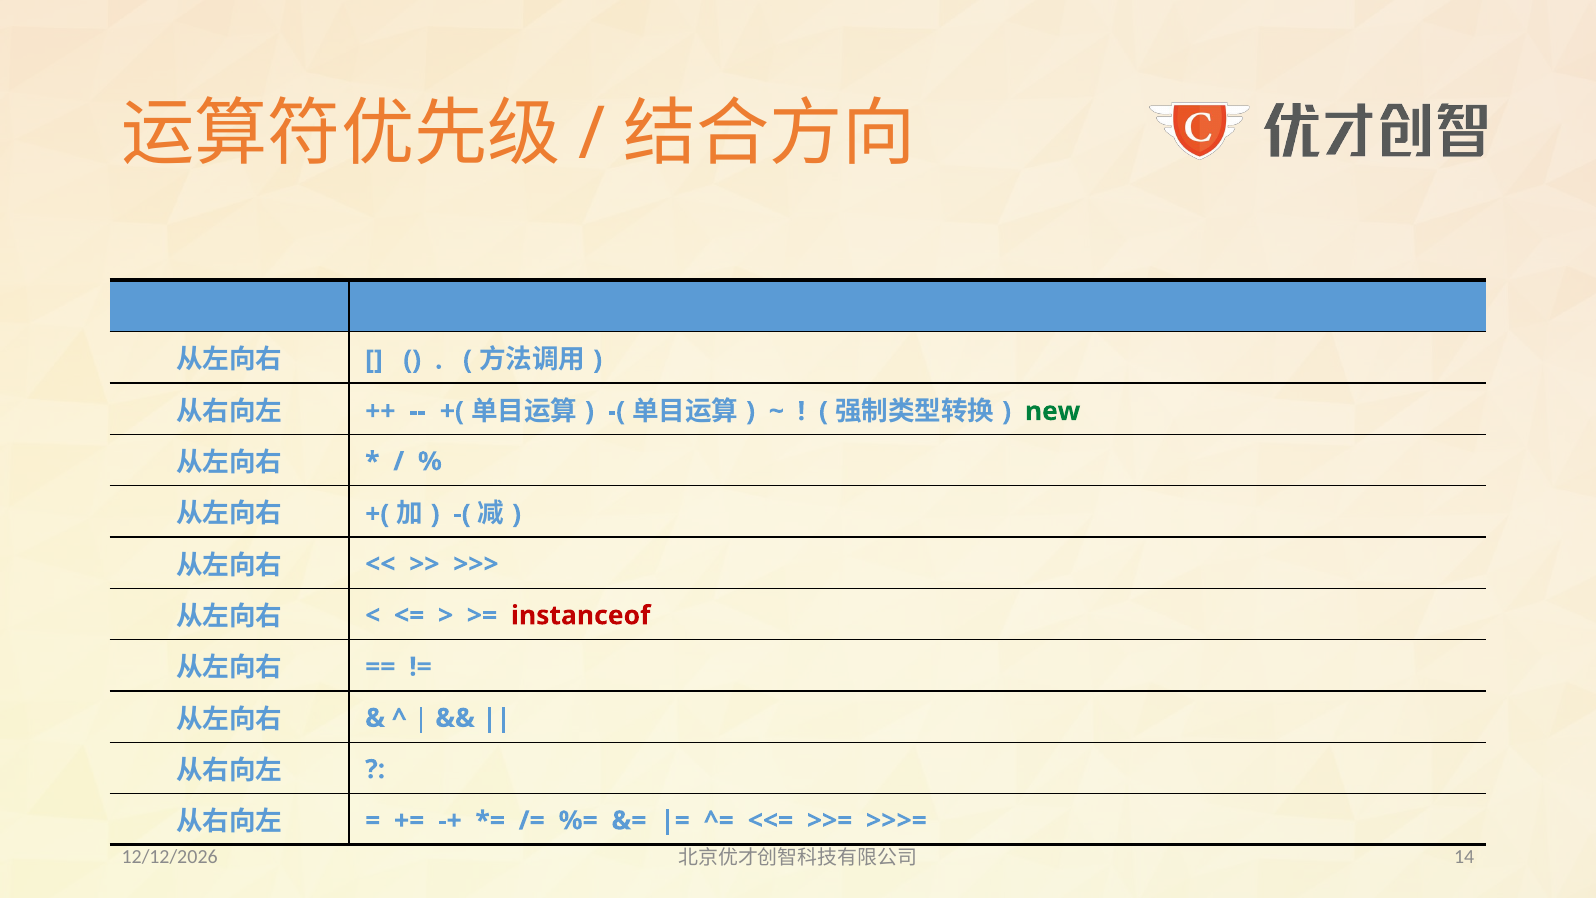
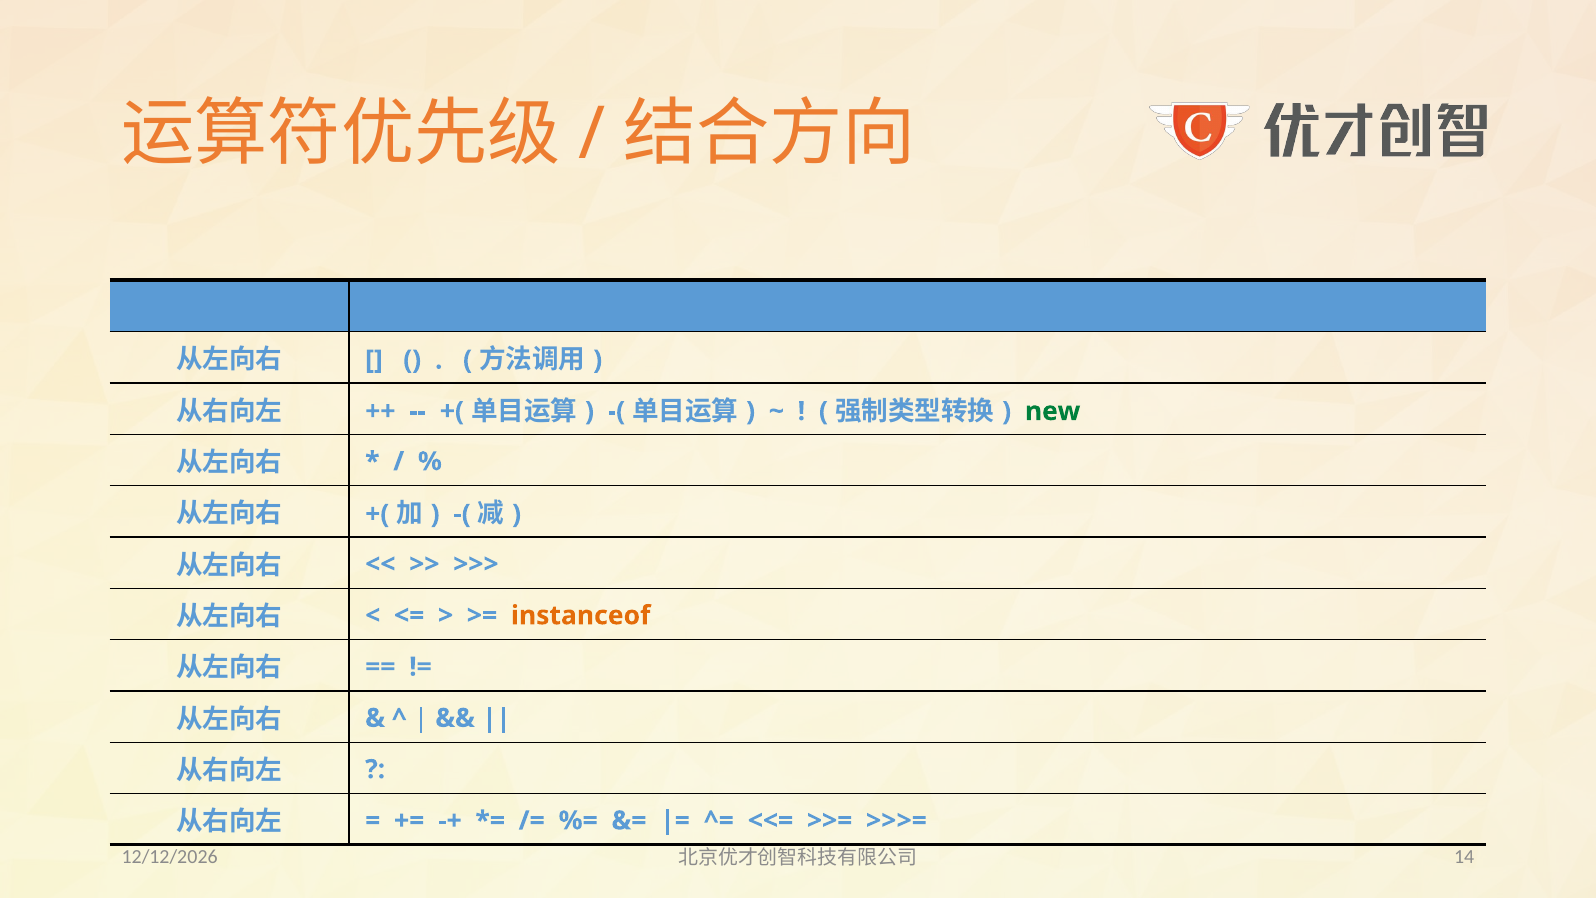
instanceof colour: red -> orange
